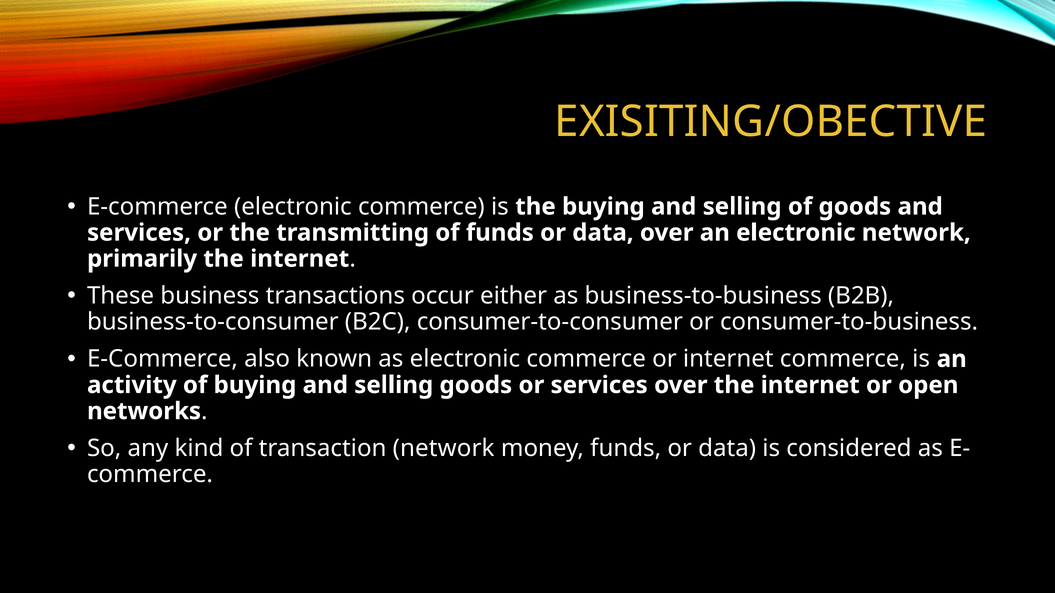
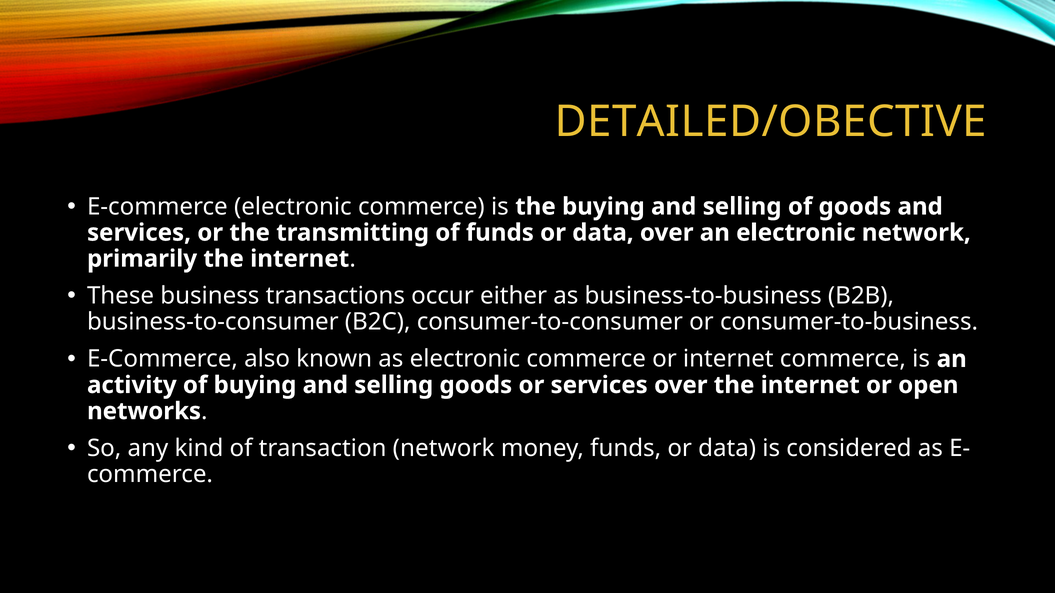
EXISITING/OBECTIVE: EXISITING/OBECTIVE -> DETAILED/OBECTIVE
